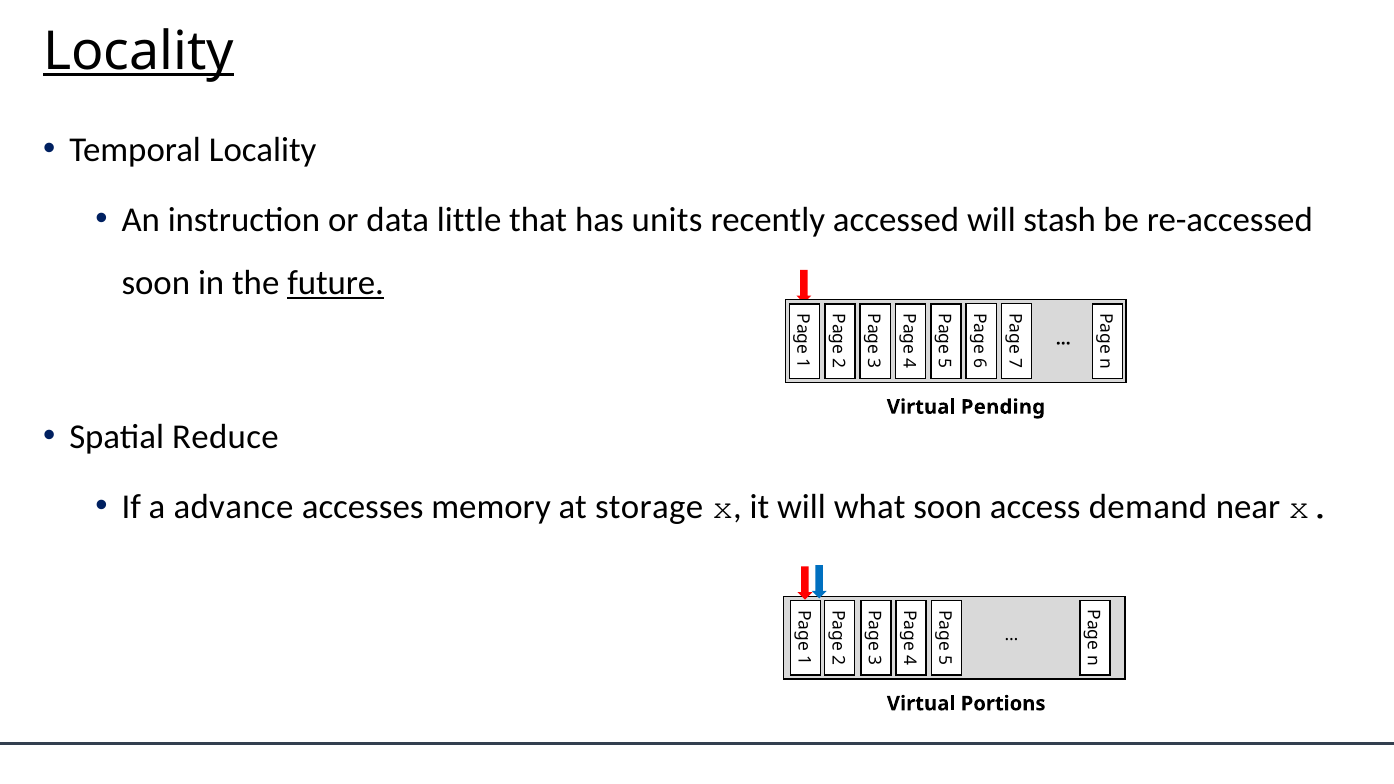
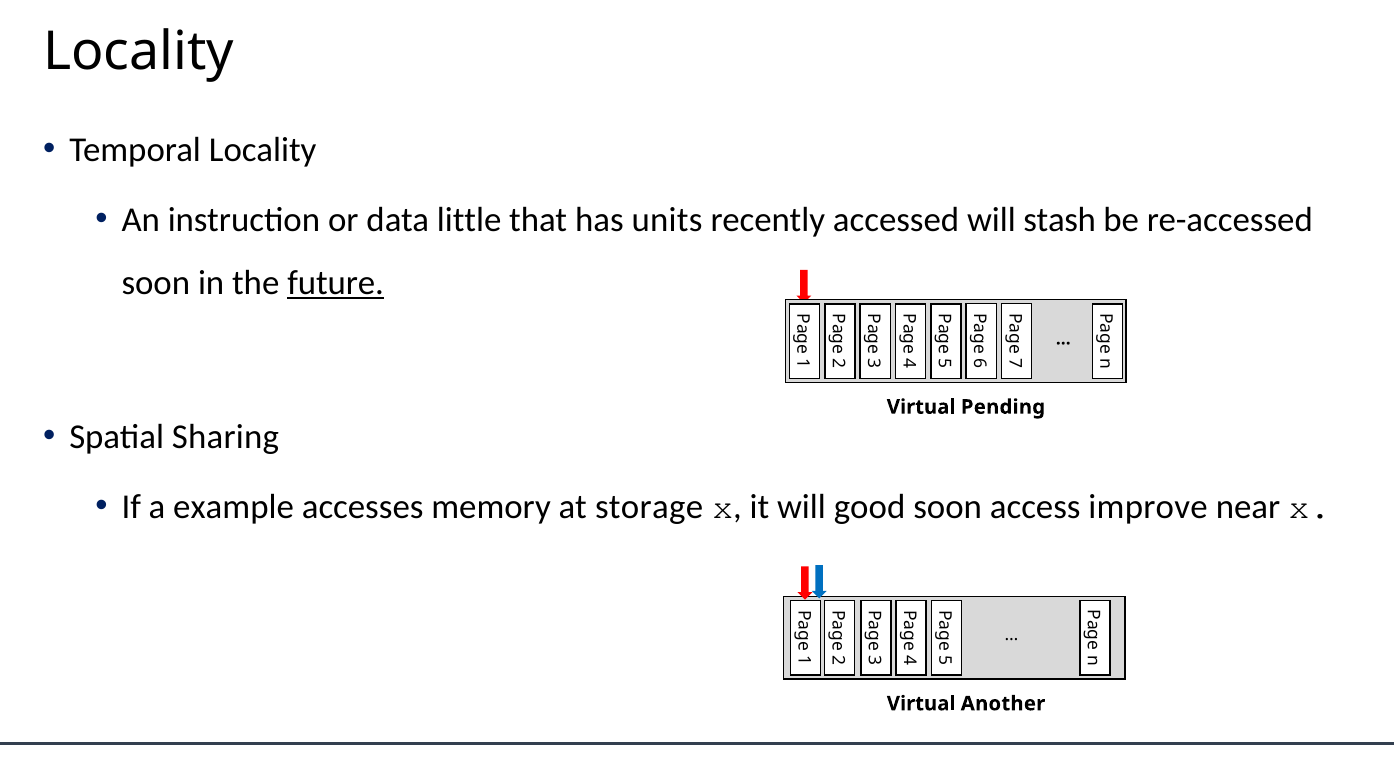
Locality at (139, 52) underline: present -> none
Reduce: Reduce -> Sharing
advance: advance -> example
what: what -> good
demand: demand -> improve
Portions: Portions -> Another
